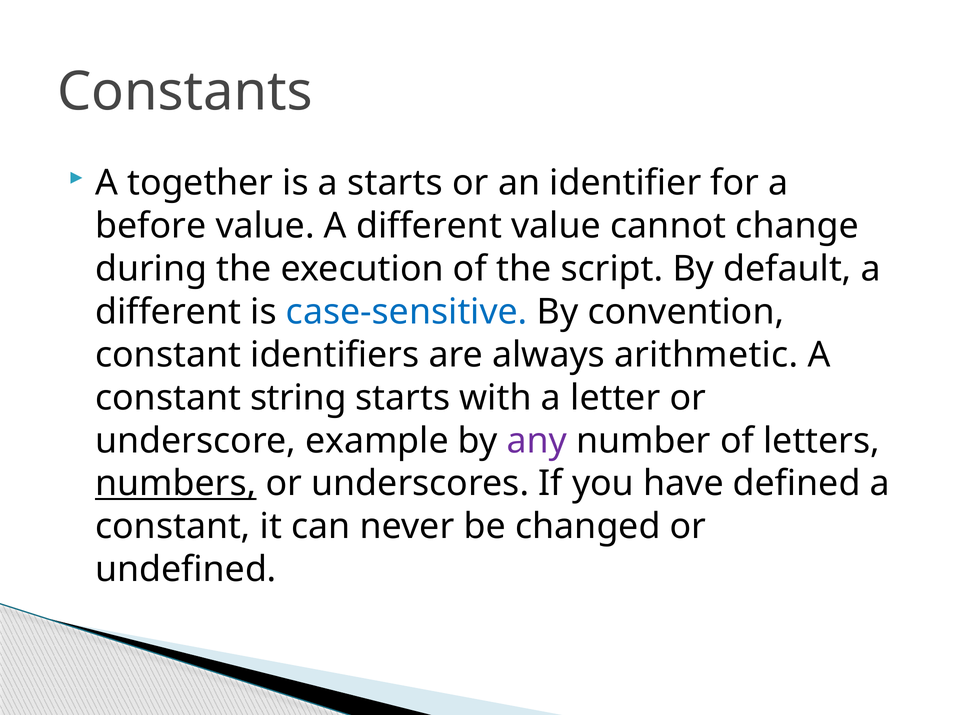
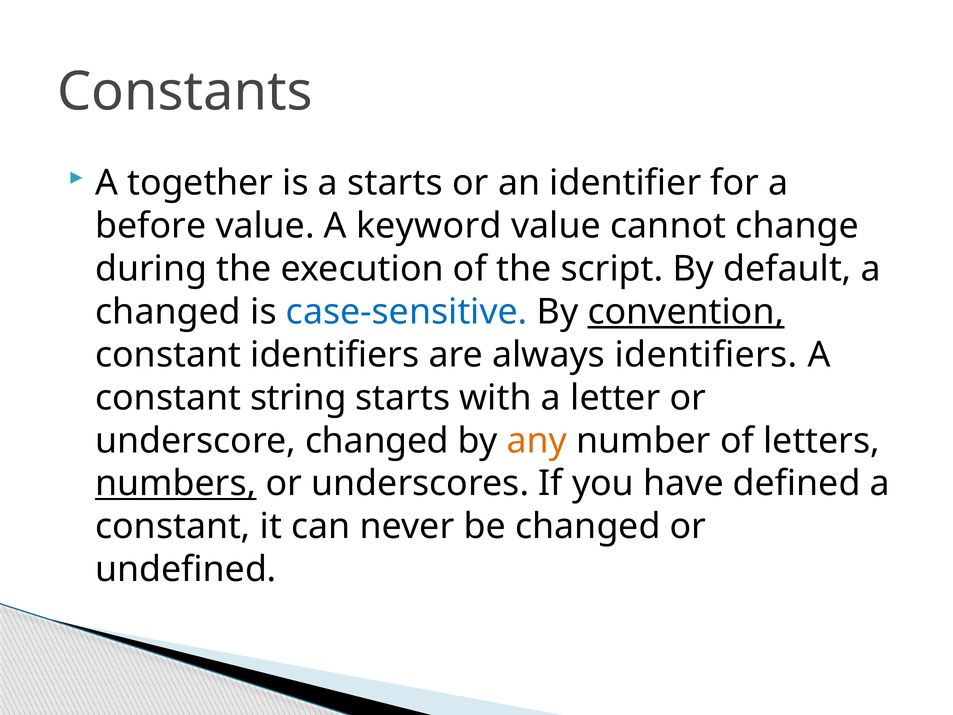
value A different: different -> keyword
different at (168, 312): different -> changed
convention underline: none -> present
always arithmetic: arithmetic -> identifiers
underscore example: example -> changed
any colour: purple -> orange
